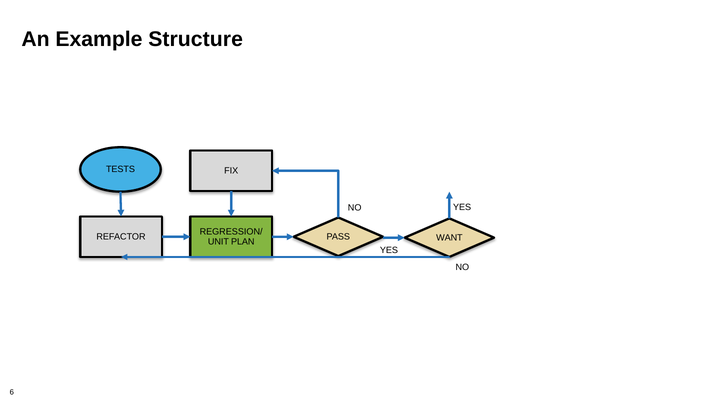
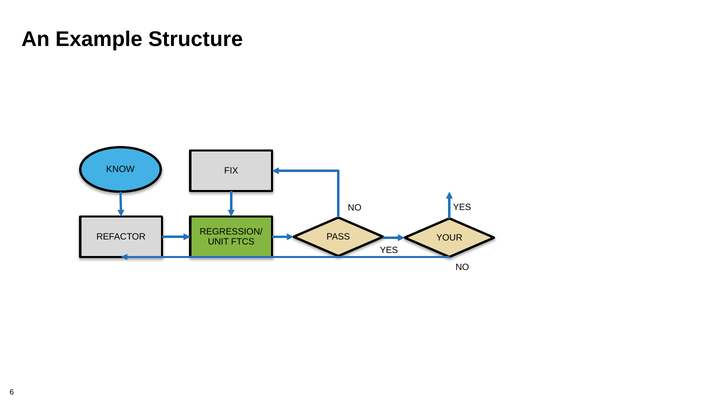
TESTS: TESTS -> KNOW
WANT: WANT -> YOUR
PLAN: PLAN -> FTCS
